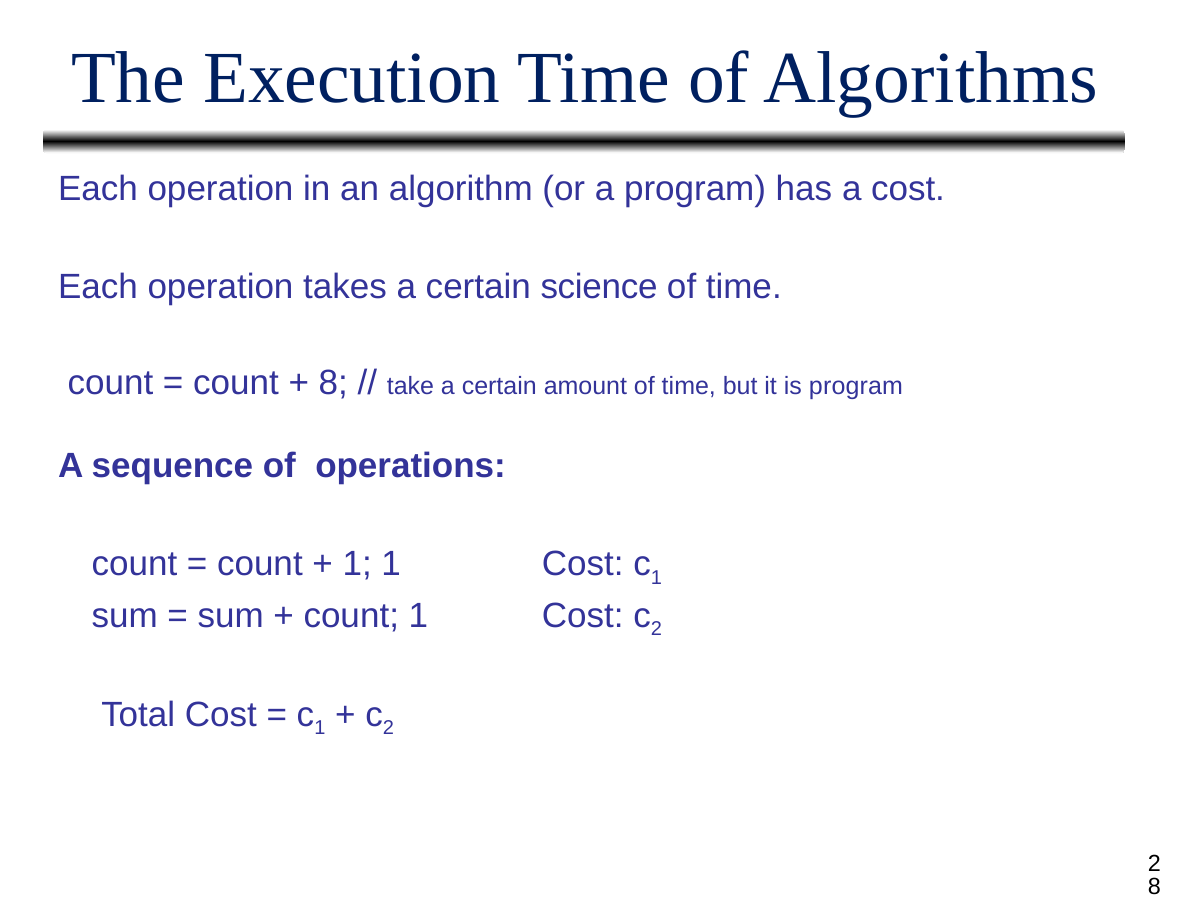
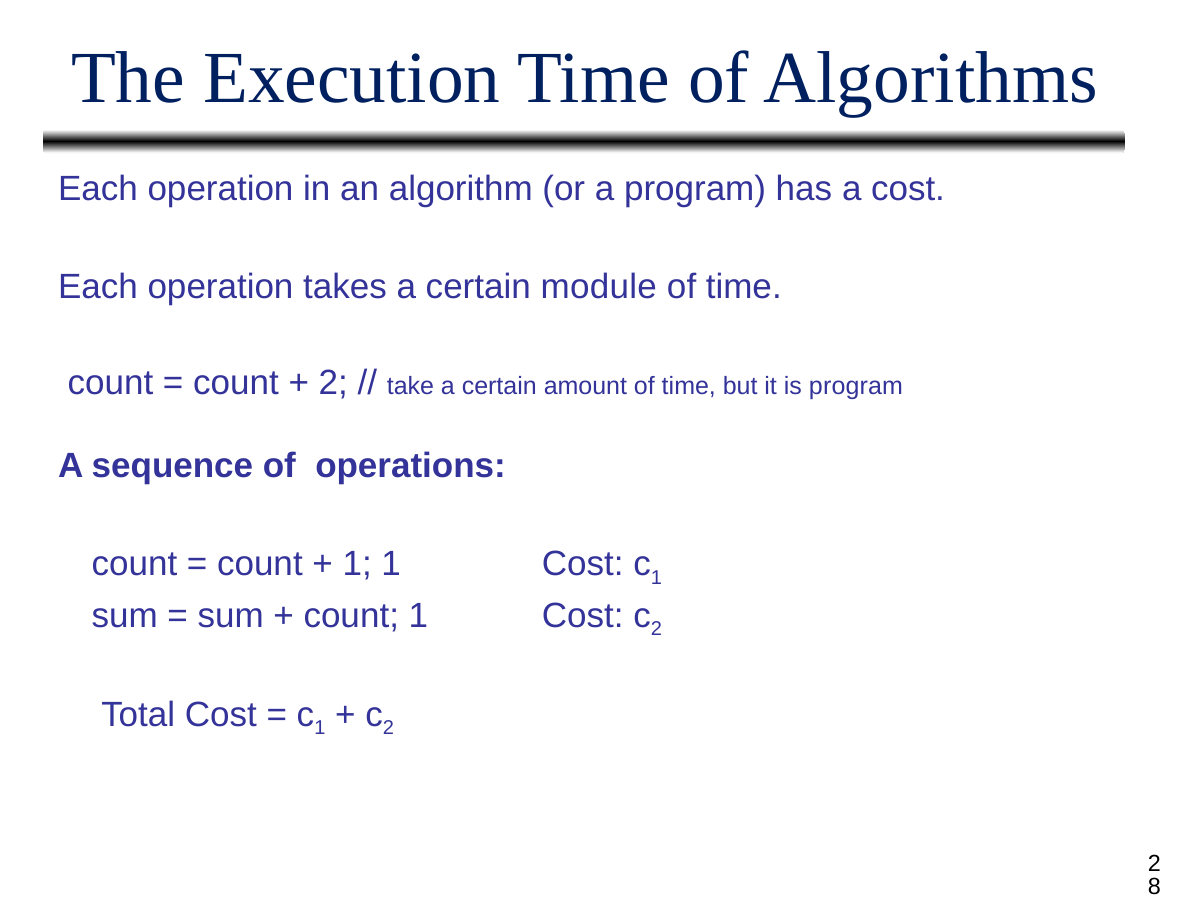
science: science -> module
8 at (333, 382): 8 -> 2
